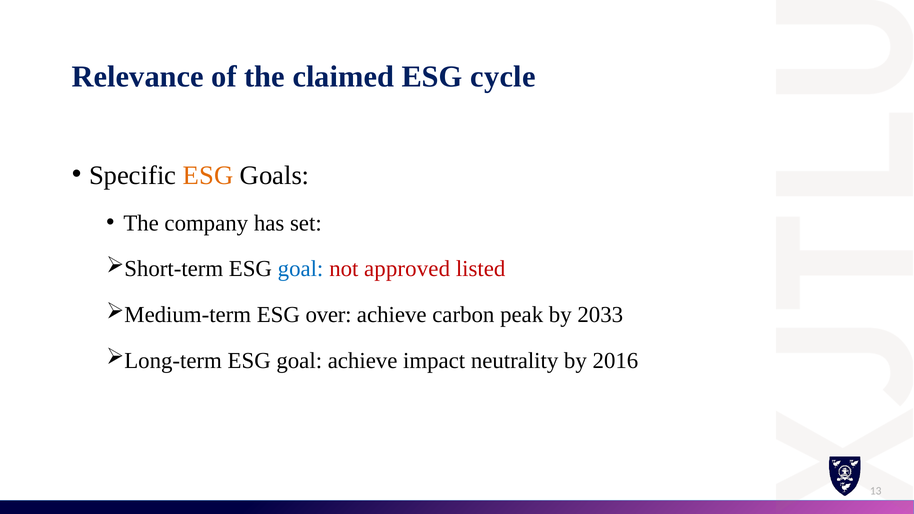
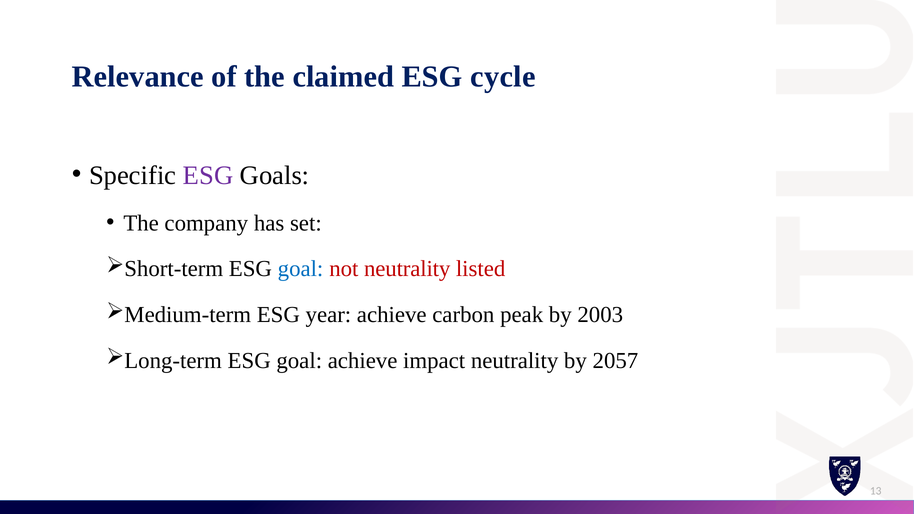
ESG at (208, 175) colour: orange -> purple
not approved: approved -> neutrality
over: over -> year
2033: 2033 -> 2003
2016: 2016 -> 2057
